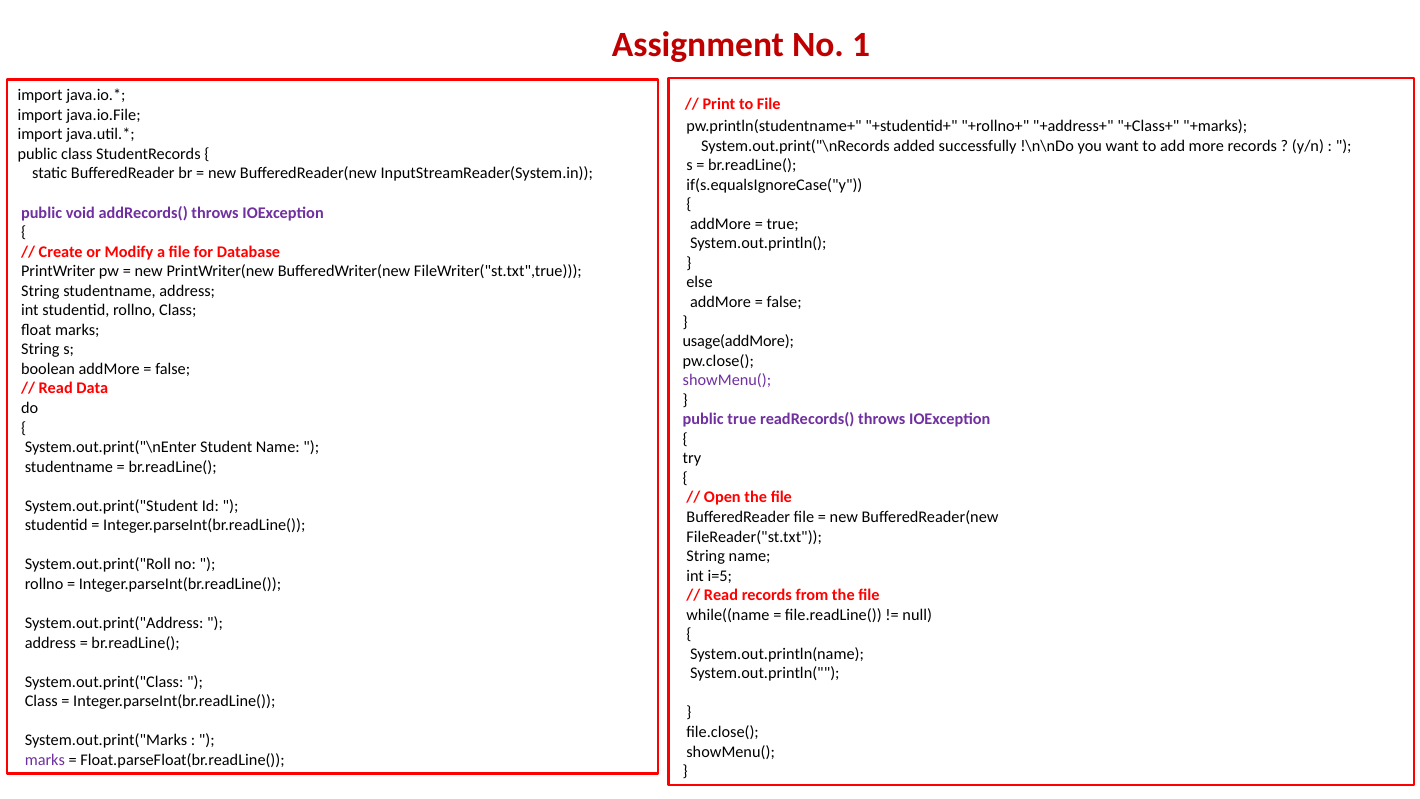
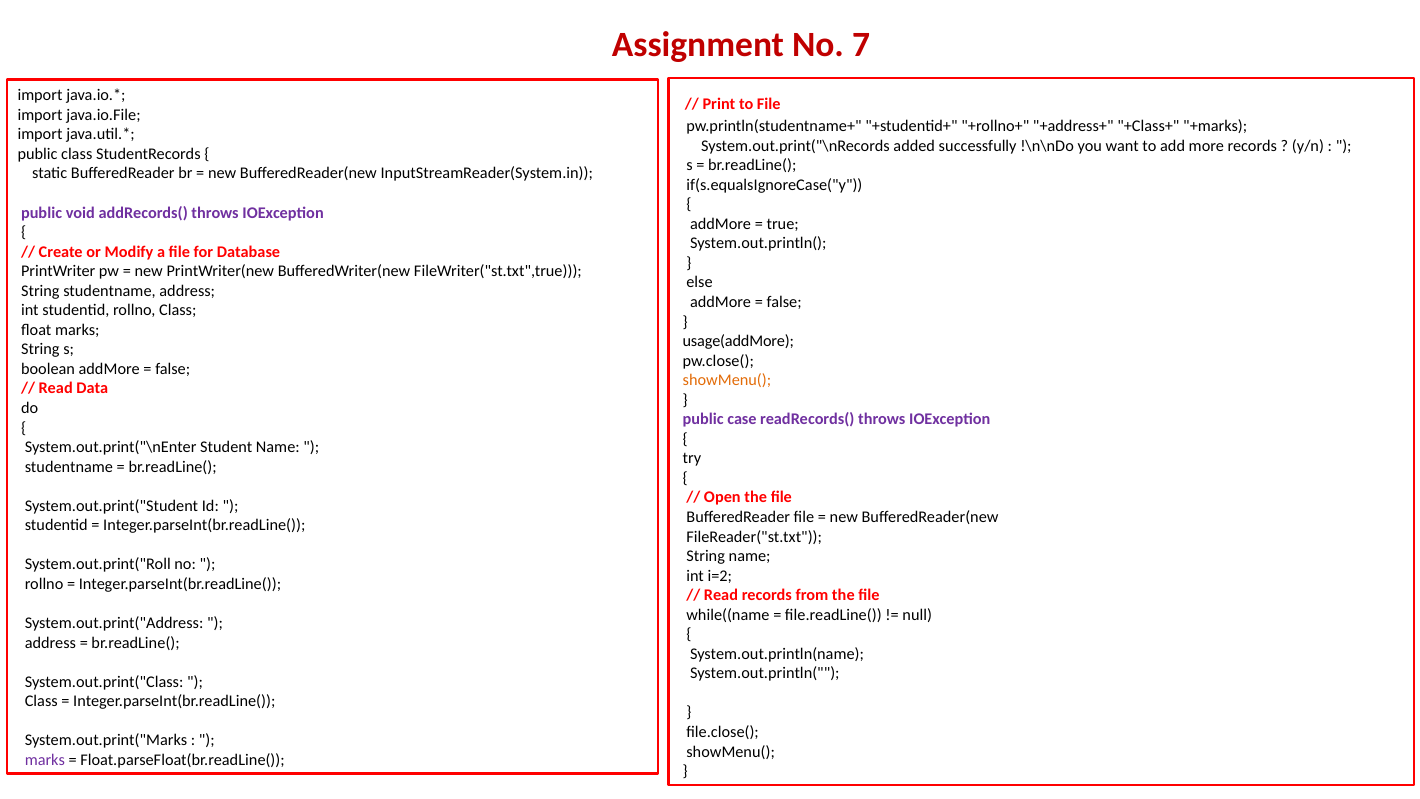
1: 1 -> 7
showMenu( at (727, 380) colour: purple -> orange
public true: true -> case
i=5: i=5 -> i=2
